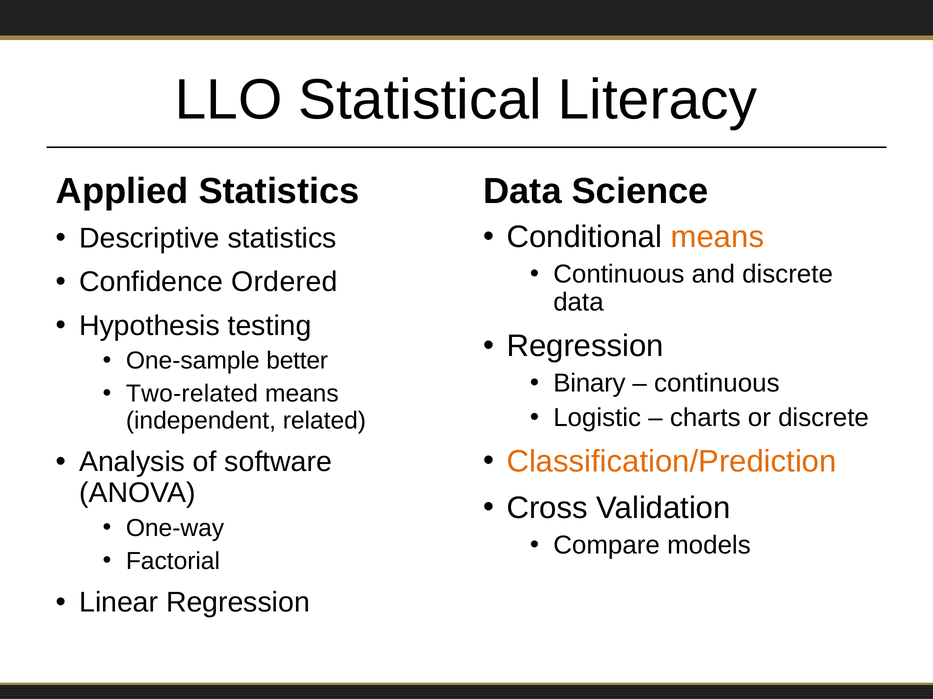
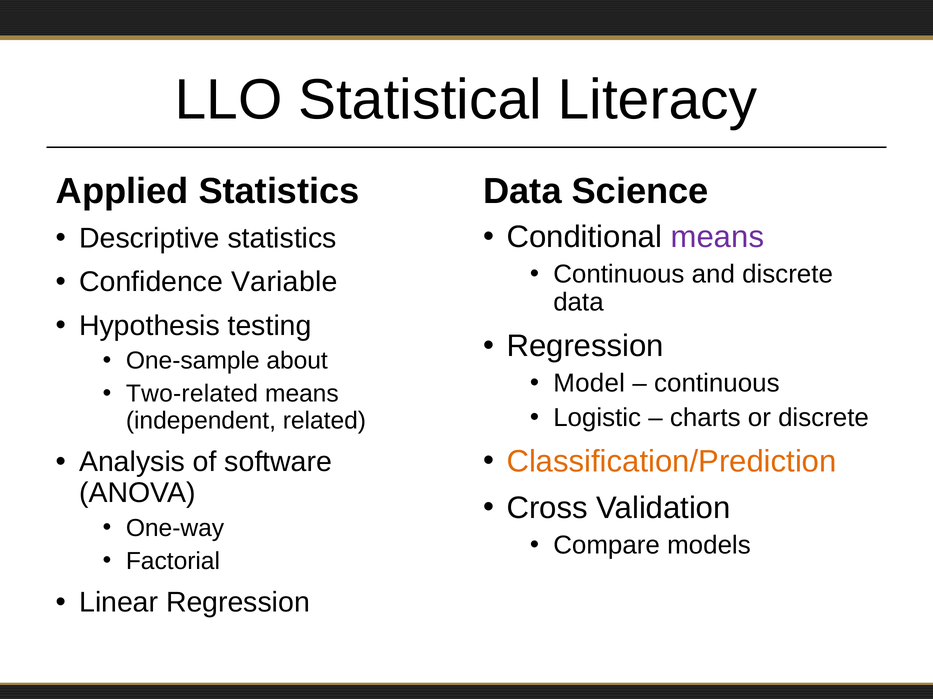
means at (717, 237) colour: orange -> purple
Ordered: Ordered -> Variable
better: better -> about
Binary: Binary -> Model
